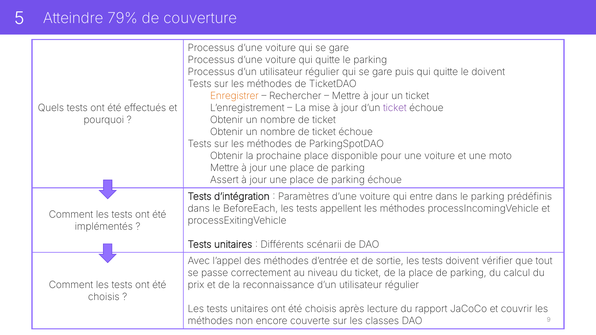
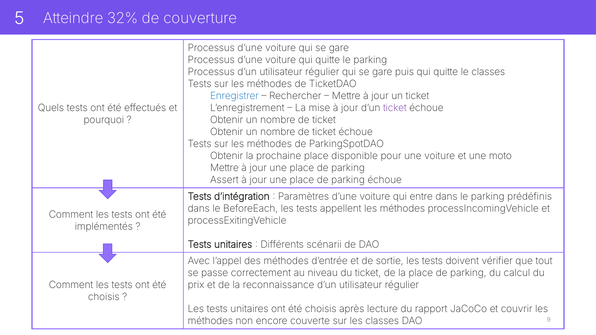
79%: 79% -> 32%
le doivent: doivent -> classes
Enregistrer colour: orange -> blue
